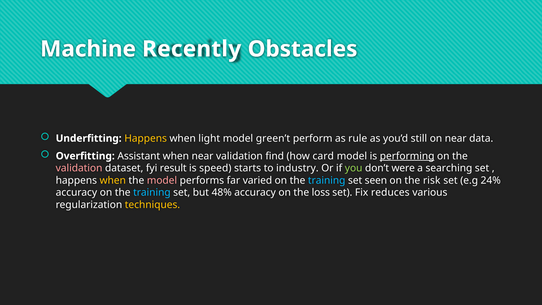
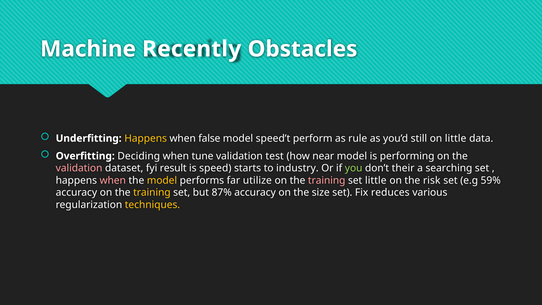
light: light -> false
green’t: green’t -> speed’t
on near: near -> little
Assistant: Assistant -> Deciding
when near: near -> tune
find: find -> test
card: card -> near
performing underline: present -> none
were: were -> their
when at (113, 180) colour: yellow -> pink
model at (162, 180) colour: pink -> yellow
varied: varied -> utilize
training at (327, 180) colour: light blue -> pink
set seen: seen -> little
24%: 24% -> 59%
training at (152, 193) colour: light blue -> yellow
48%: 48% -> 87%
loss: loss -> size
